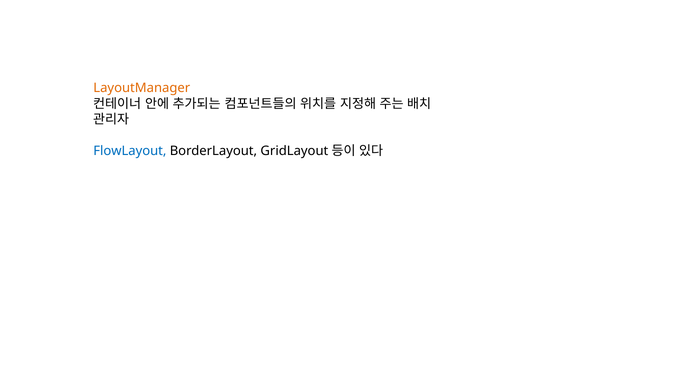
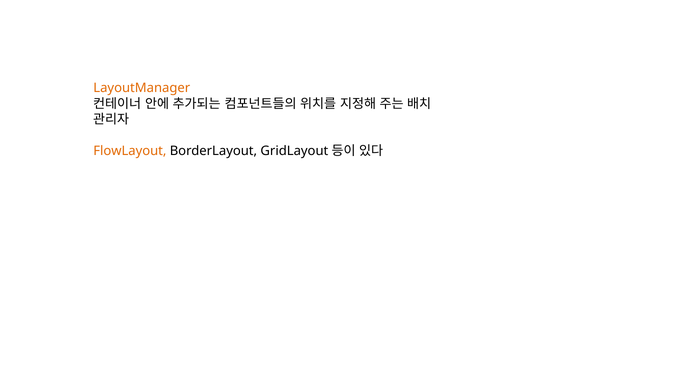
FlowLayout colour: blue -> orange
